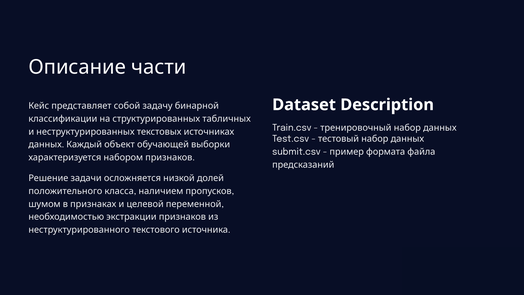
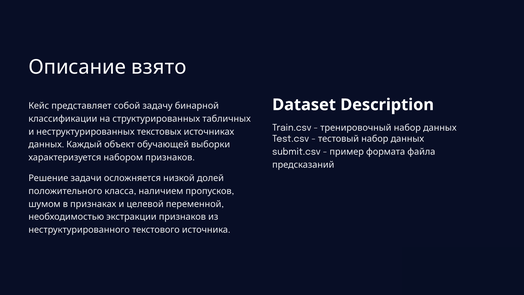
части: части -> взято
